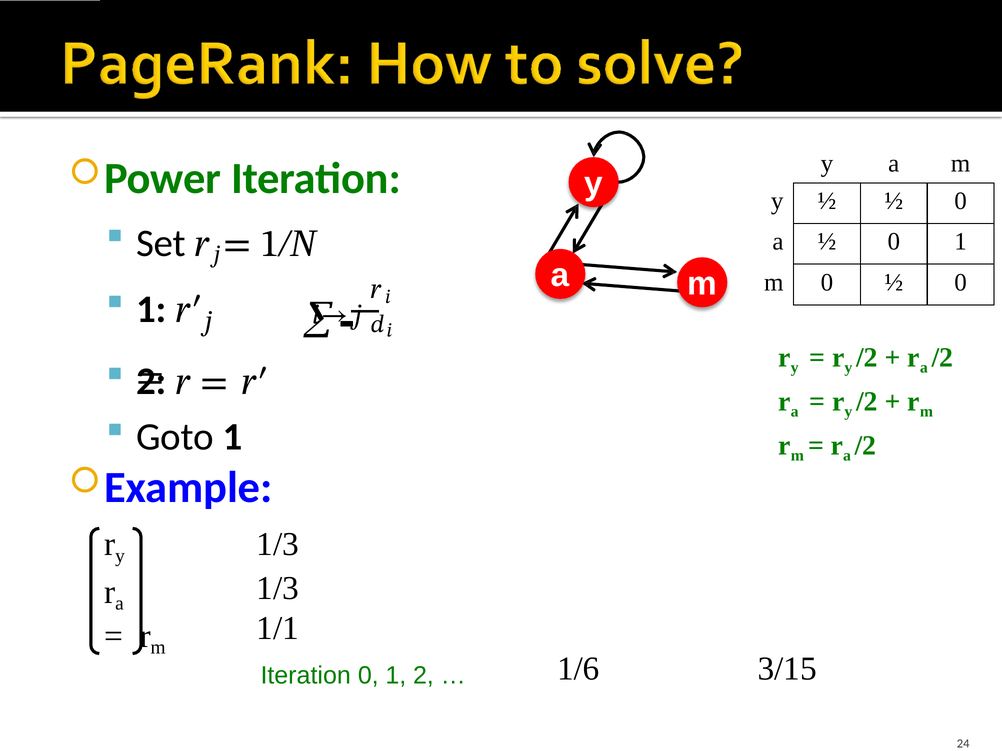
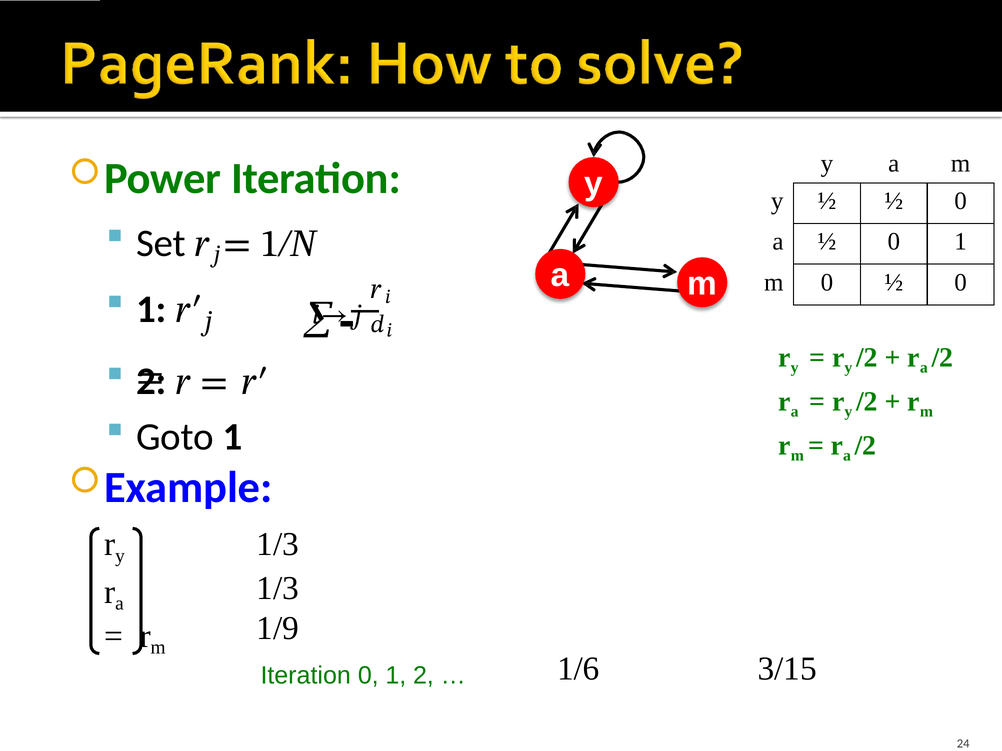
1/1: 1/1 -> 1/9
